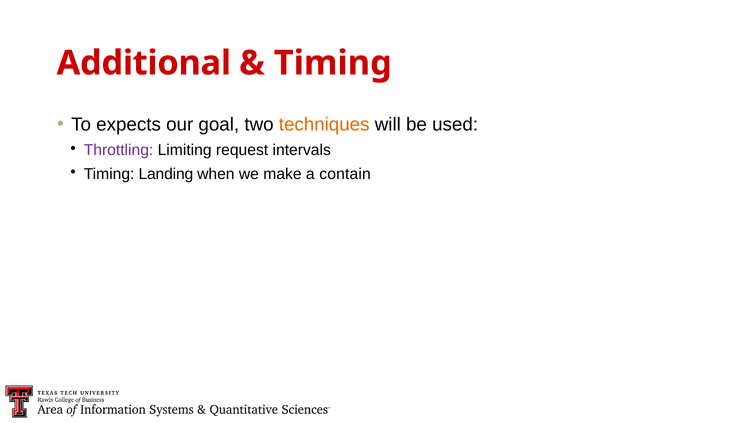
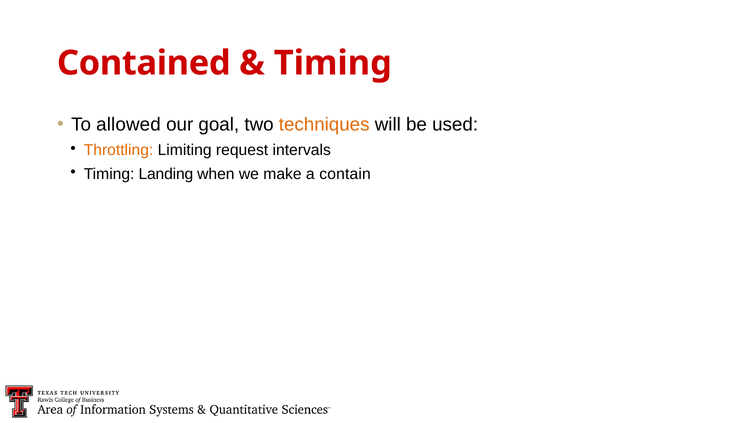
Additional: Additional -> Contained
expects: expects -> allowed
Throttling colour: purple -> orange
